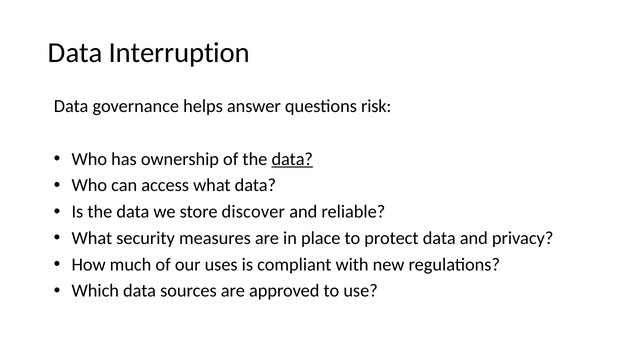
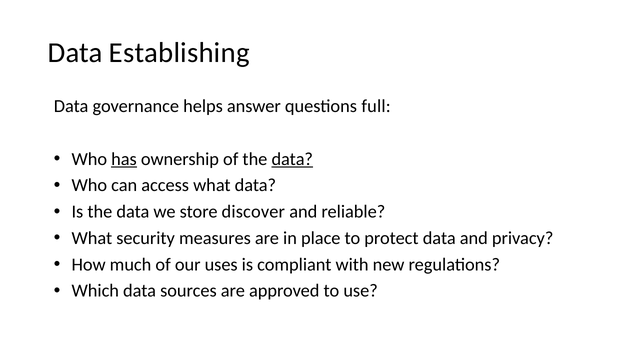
Interruption: Interruption -> Establishing
risk: risk -> full
has underline: none -> present
